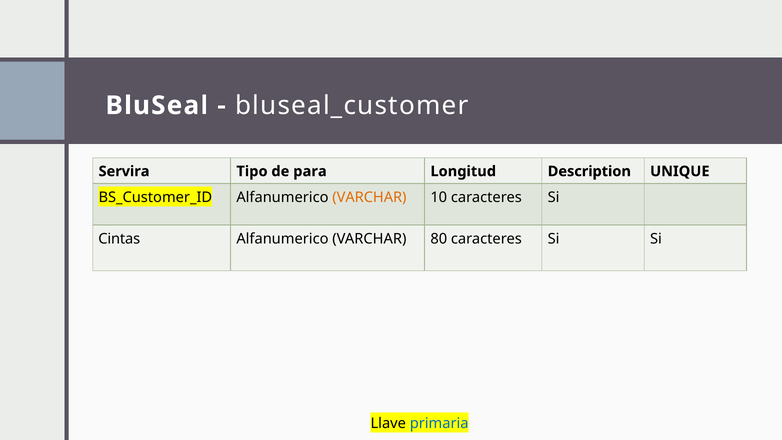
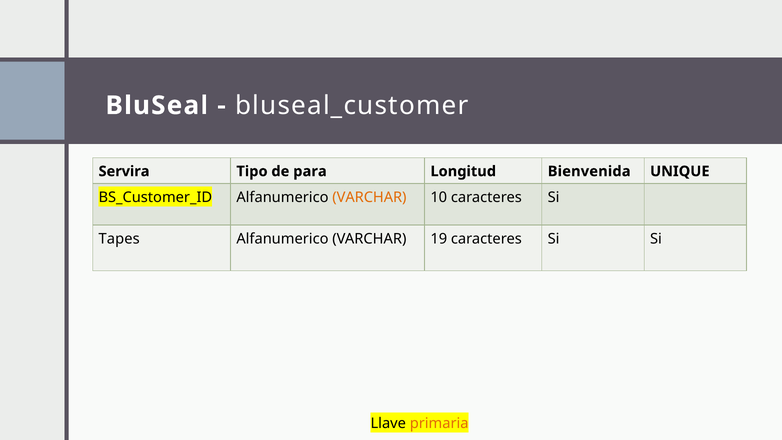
Description: Description -> Bienvenida
Cintas: Cintas -> Tapes
80: 80 -> 19
primaria colour: blue -> orange
